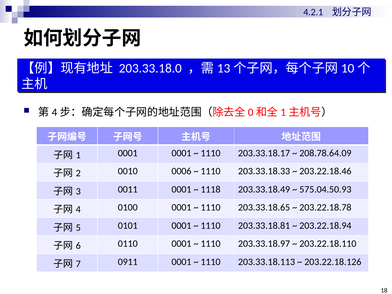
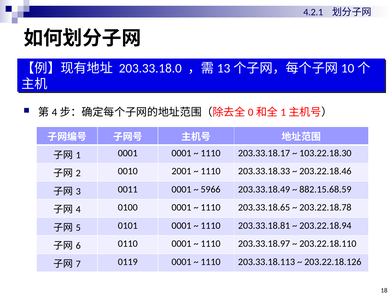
208.78.64.09: 208.78.64.09 -> 103.22.18.30
0006: 0006 -> 2001
1118: 1118 -> 5966
575.04.50.93: 575.04.50.93 -> 882.15.68.59
0911: 0911 -> 0119
